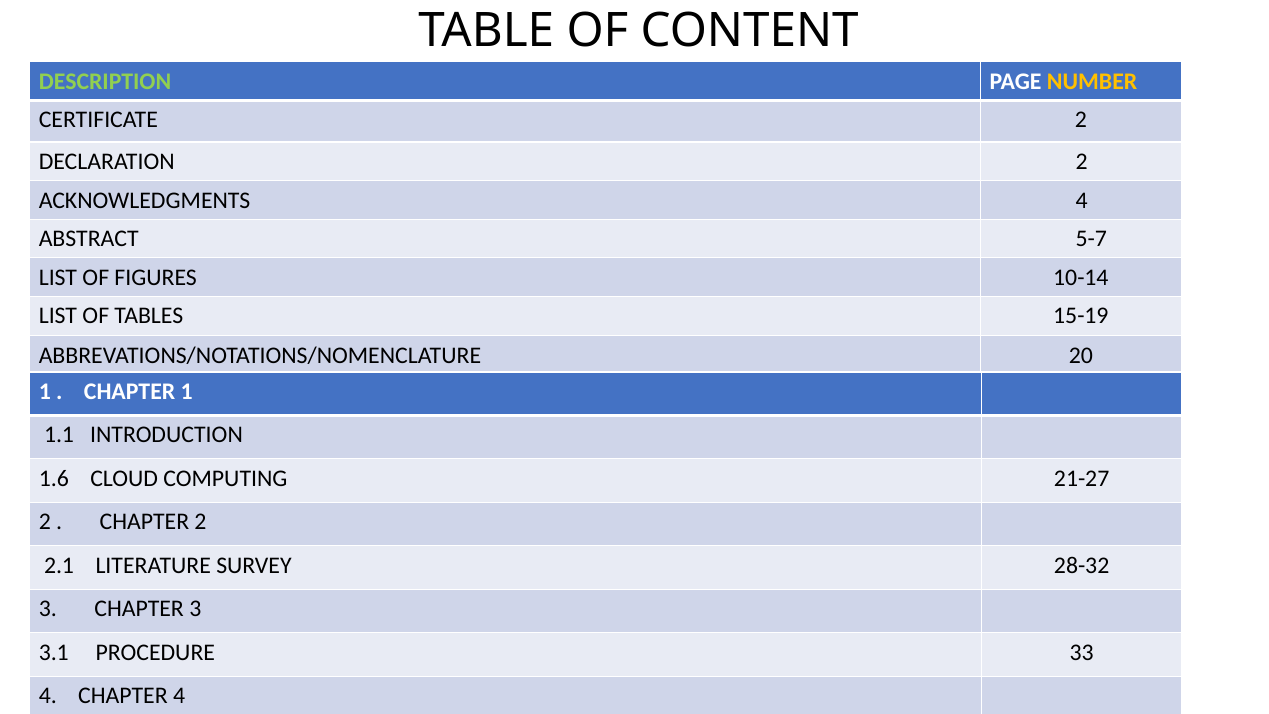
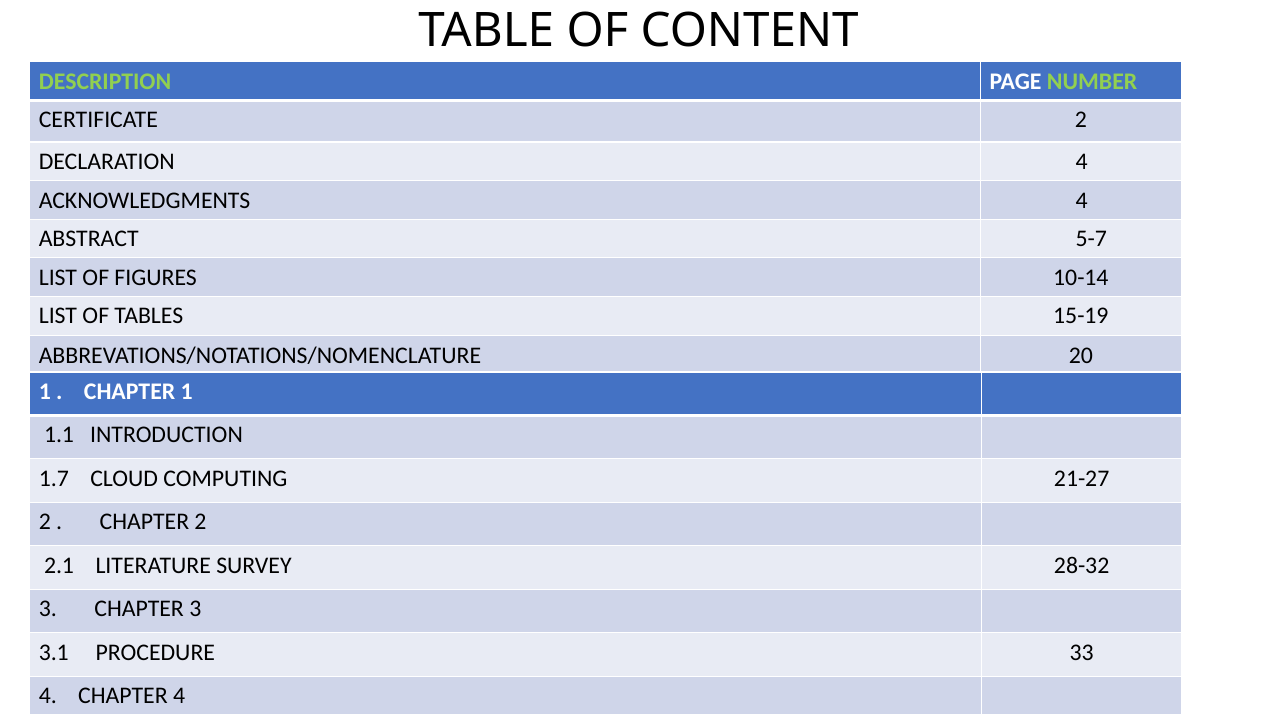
NUMBER colour: yellow -> light green
DECLARATION 2: 2 -> 4
1.6: 1.6 -> 1.7
